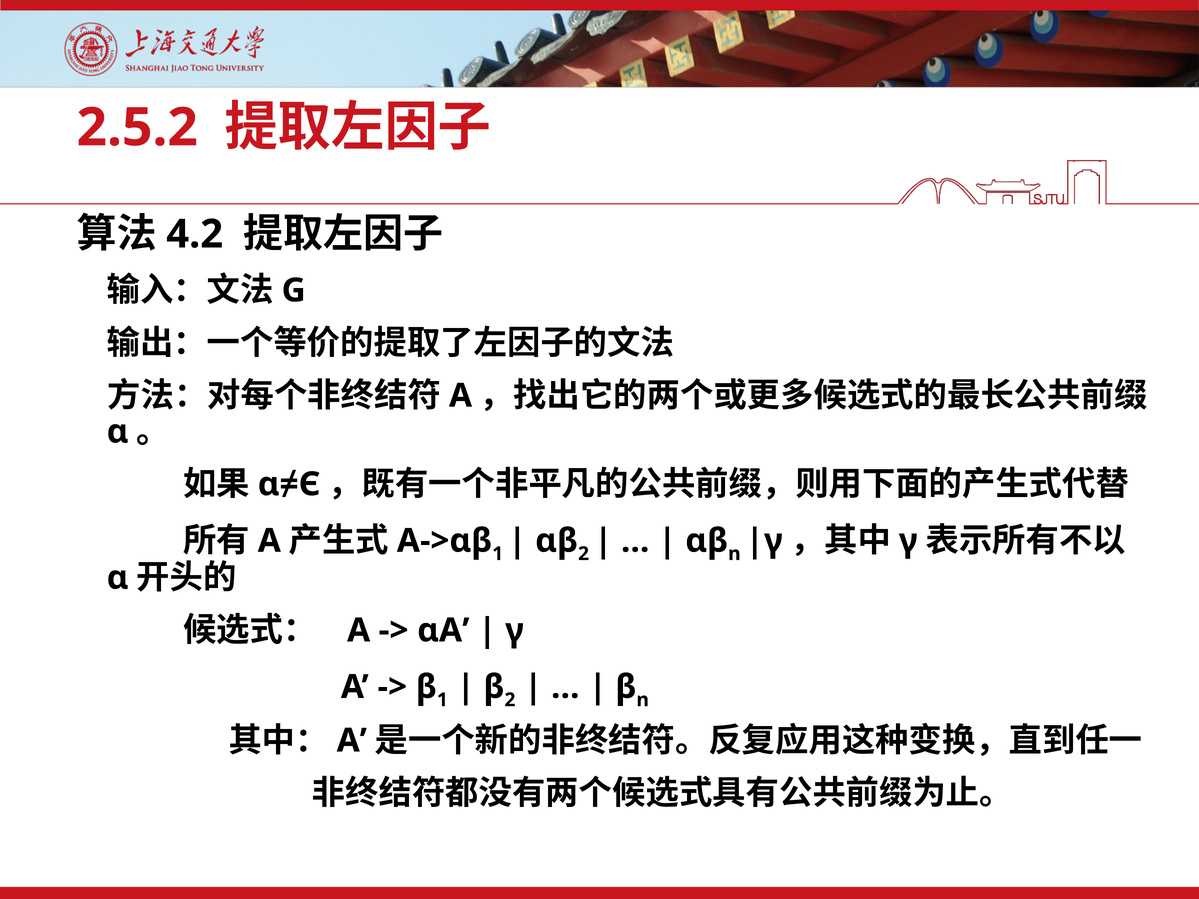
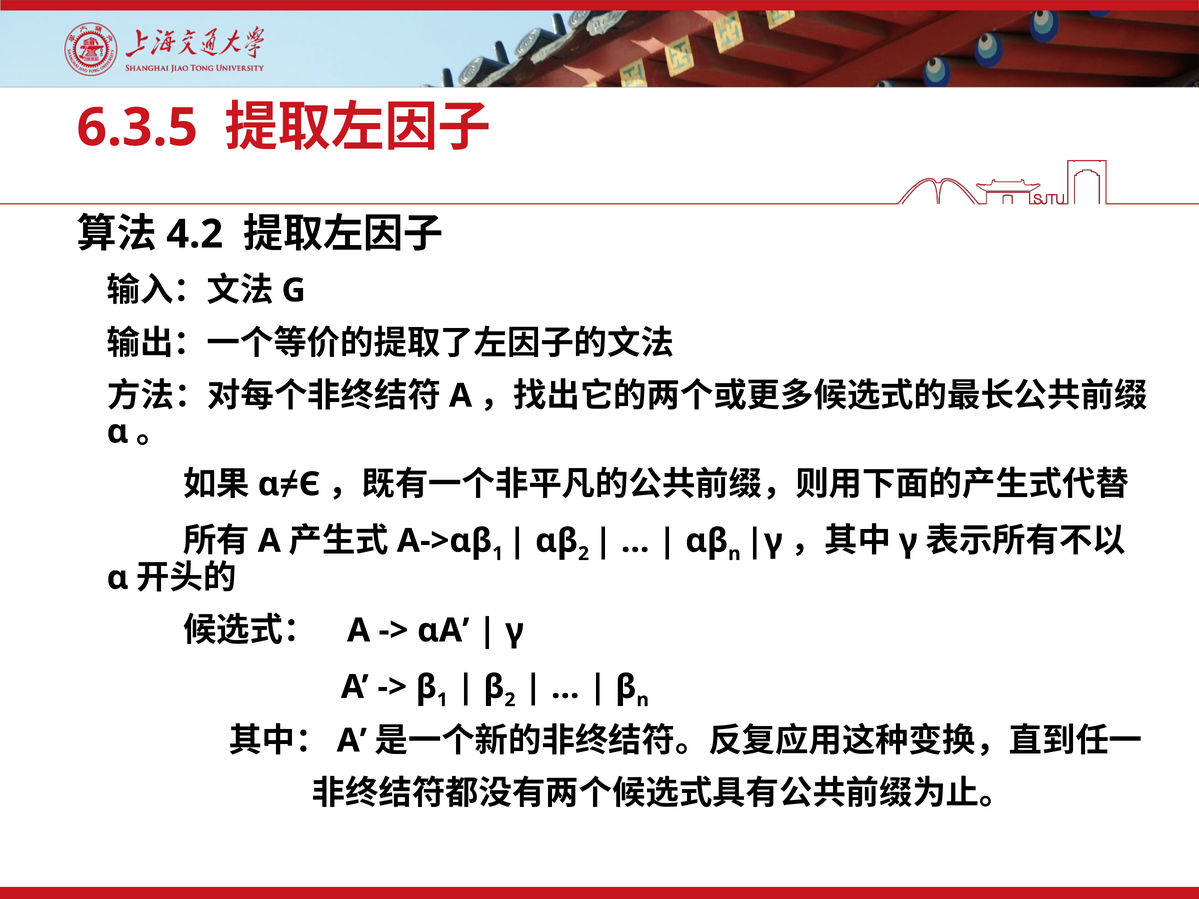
2.5.2: 2.5.2 -> 6.3.5
